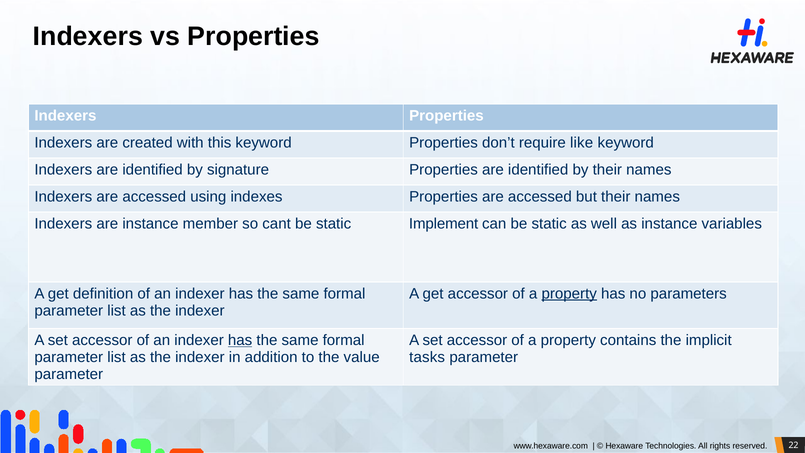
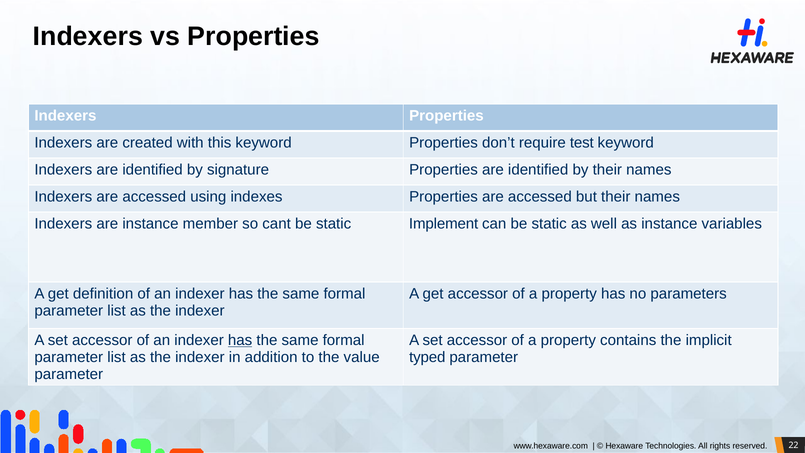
like: like -> test
property at (569, 294) underline: present -> none
tasks: tasks -> typed
